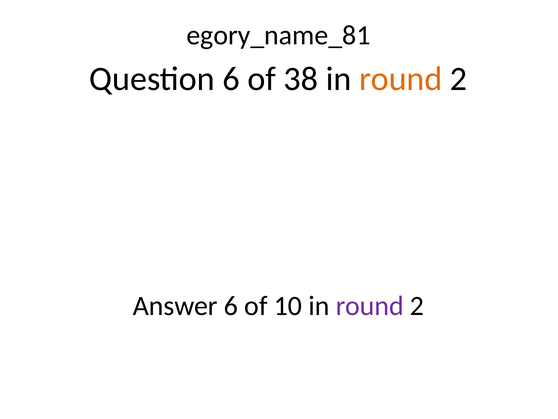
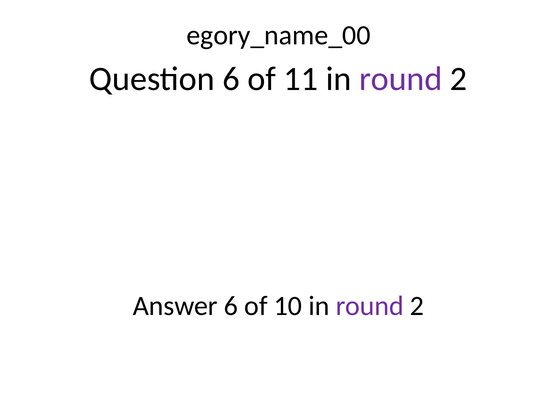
egory_name_81: egory_name_81 -> egory_name_00
38: 38 -> 11
round at (401, 79) colour: orange -> purple
